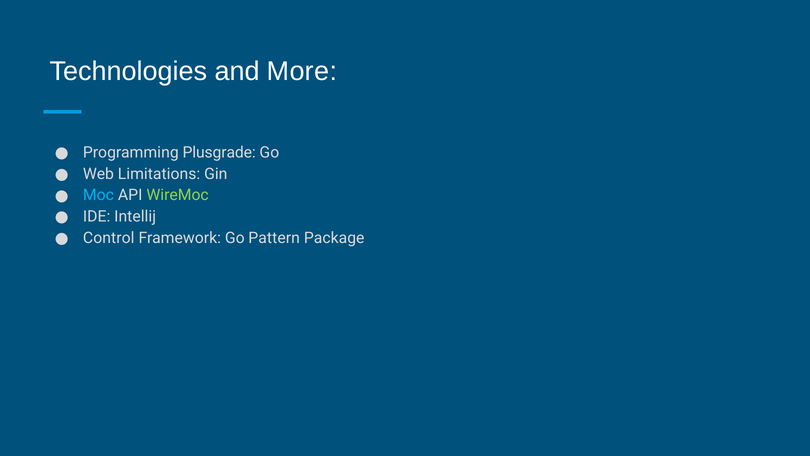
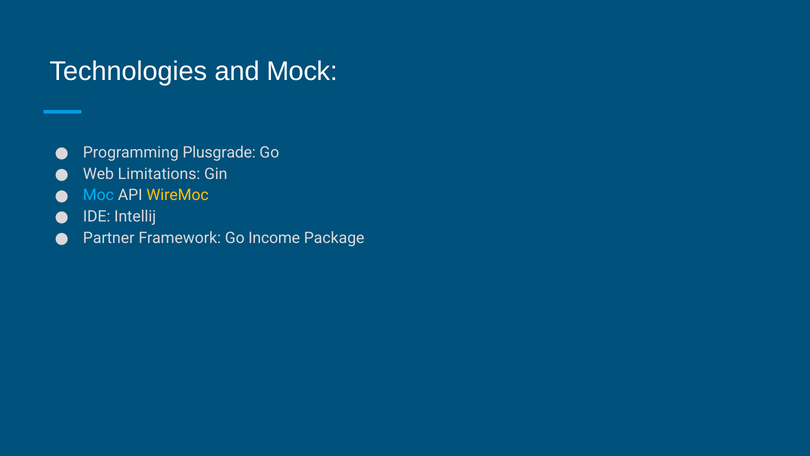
More: More -> Mock
WireMoc colour: light green -> yellow
Control: Control -> Partner
Pattern: Pattern -> Income
